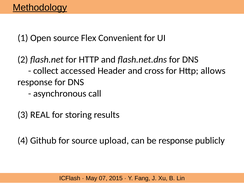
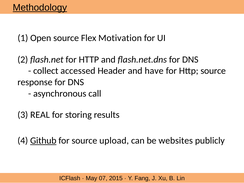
Convenient: Convenient -> Motivation
cross: cross -> have
Http allows: allows -> source
Github underline: none -> present
be response: response -> websites
